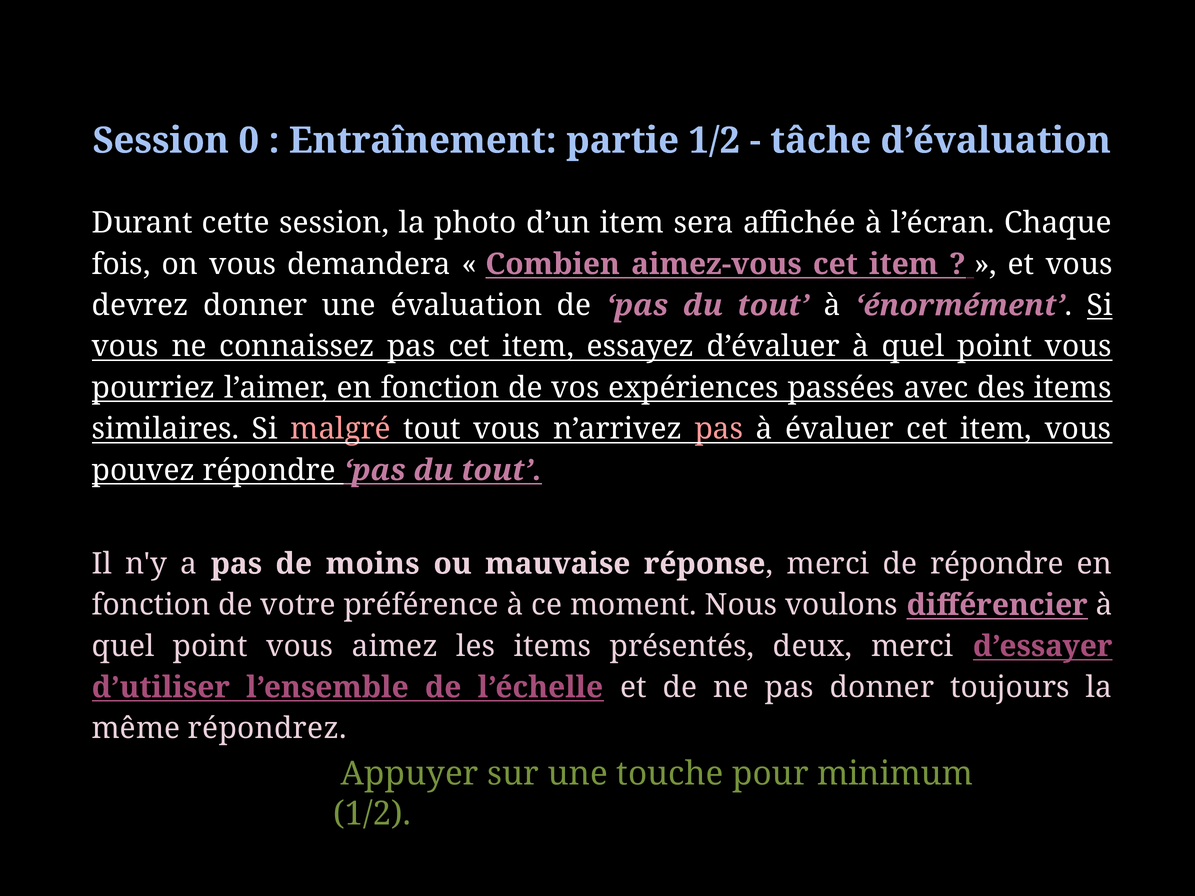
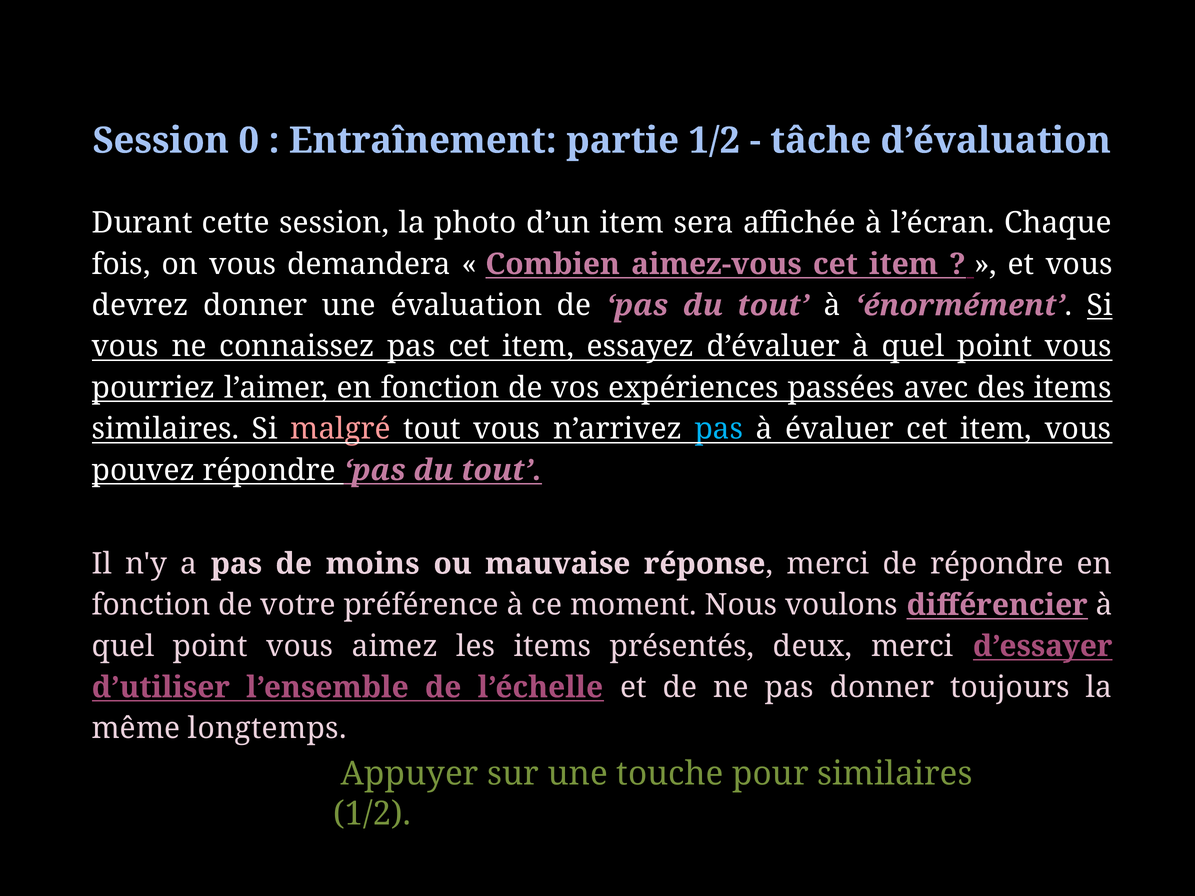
pas at (719, 429) colour: pink -> light blue
répondrez: répondrez -> longtemps
pour minimum: minimum -> similaires
